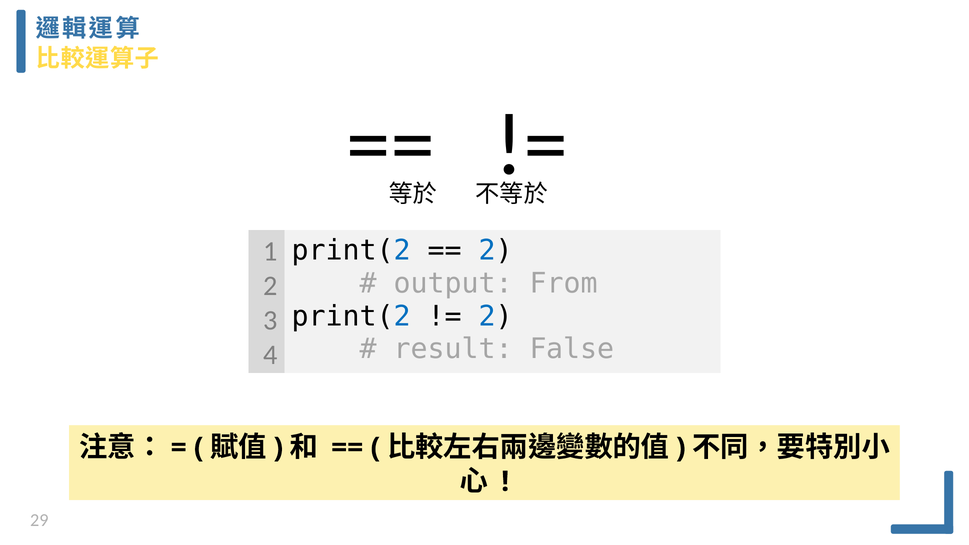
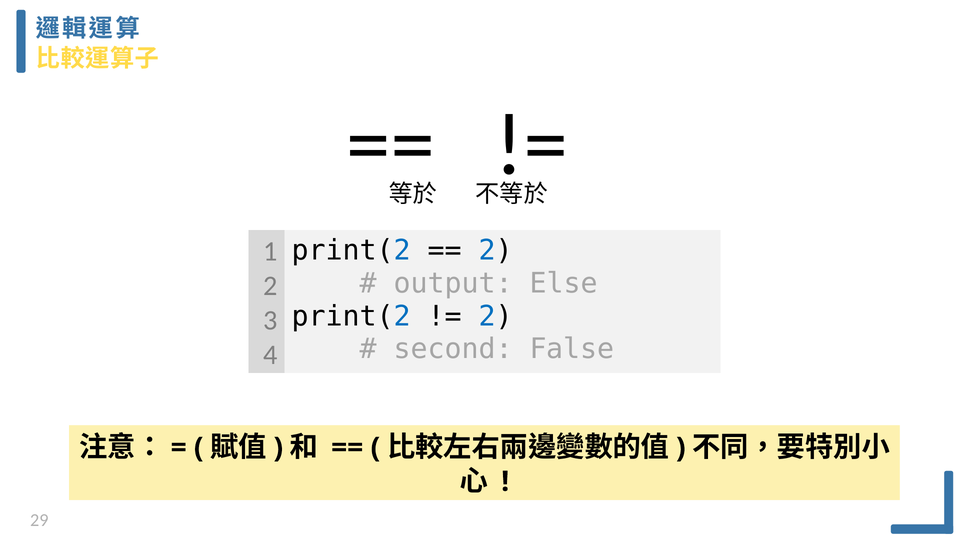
From: From -> Else
result: result -> second
